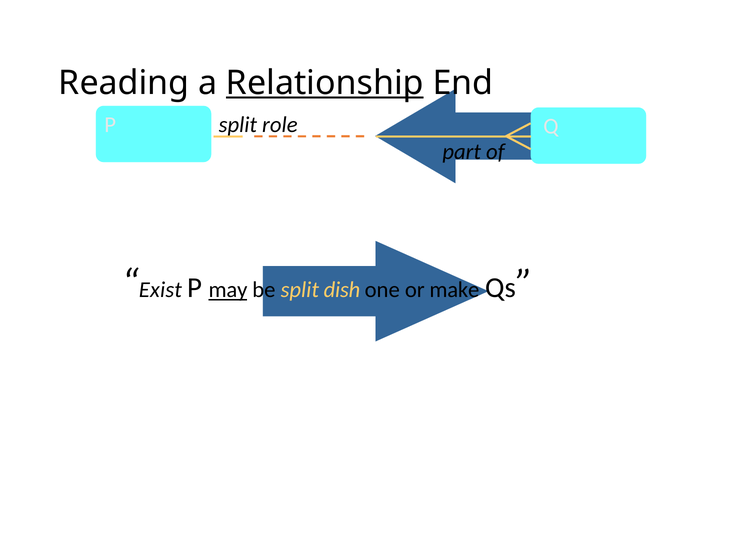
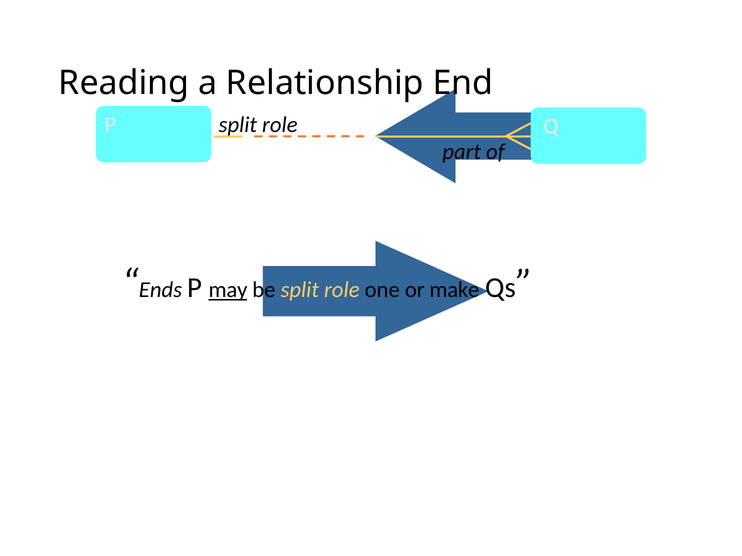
Relationship underline: present -> none
Exist: Exist -> Ends
be split dish: dish -> role
